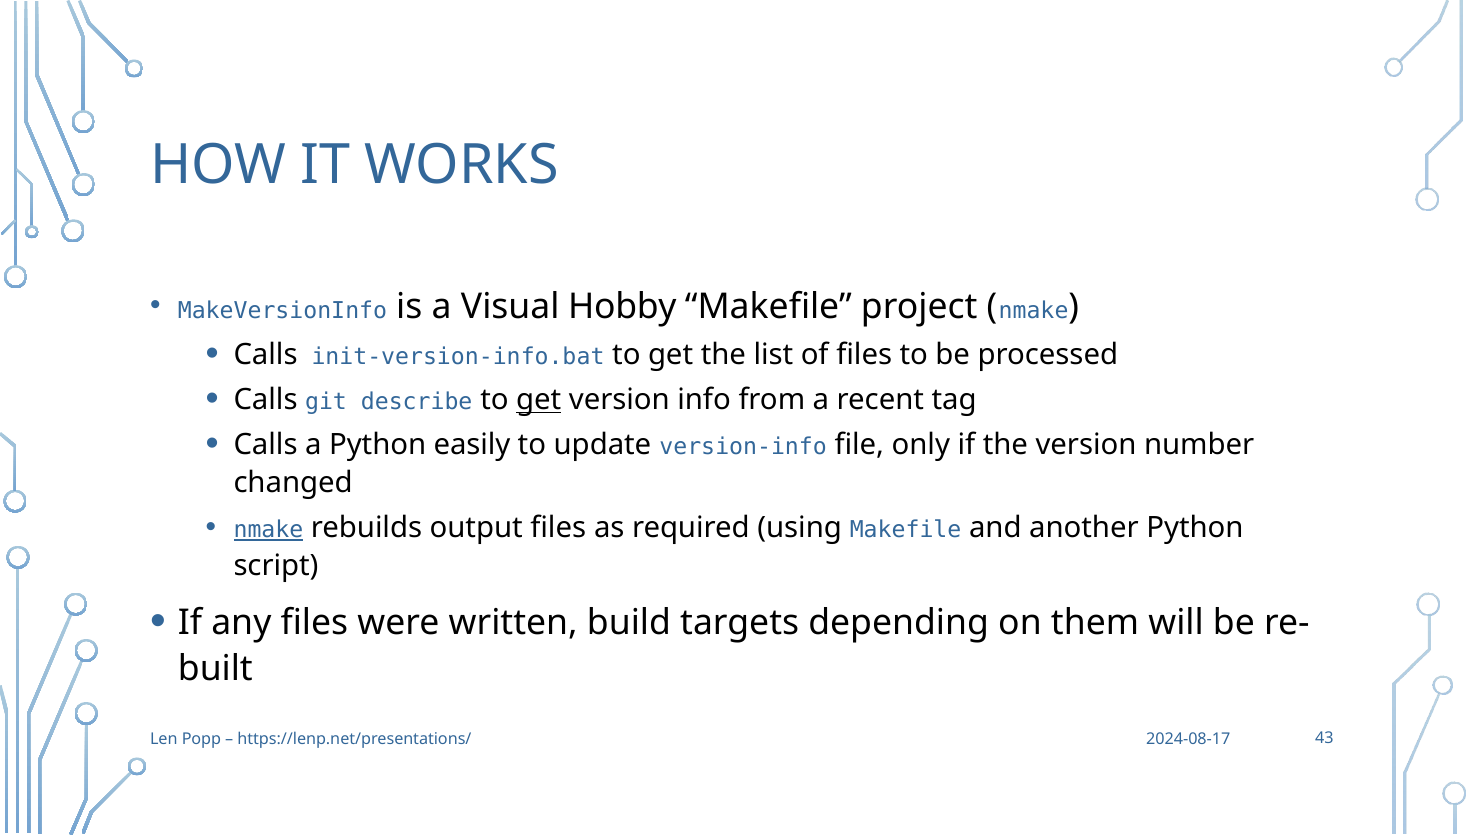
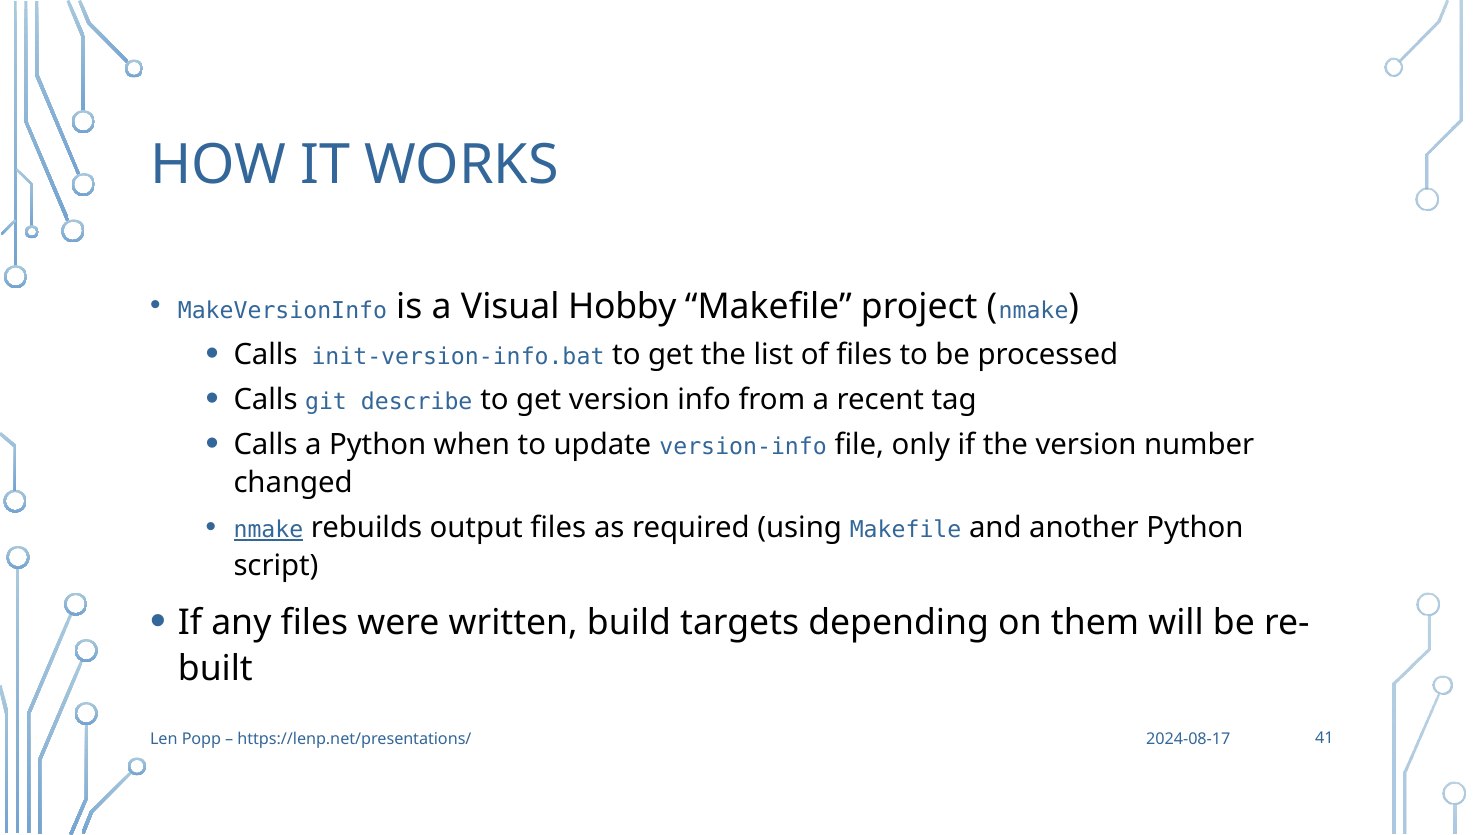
get at (539, 400) underline: present -> none
easily: easily -> when
43: 43 -> 41
